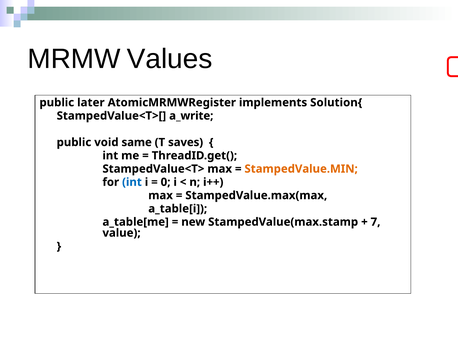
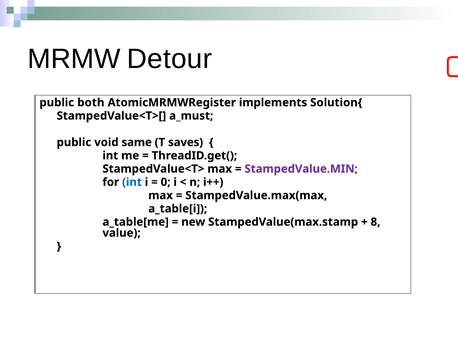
Values: Values -> Detour
later: later -> both
a_write: a_write -> a_must
StampedValue.MIN colour: orange -> purple
7: 7 -> 8
